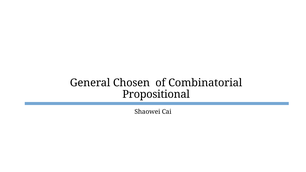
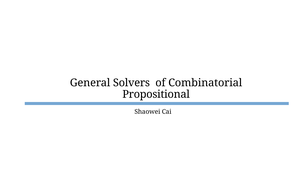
Chosen: Chosen -> Solvers
